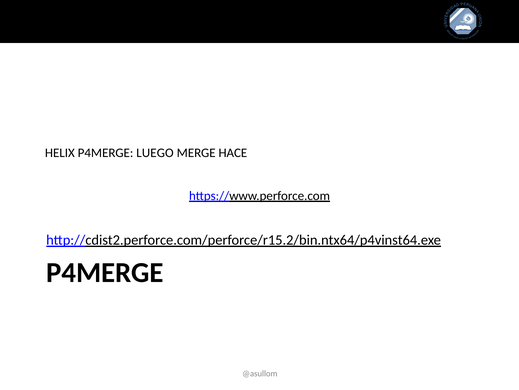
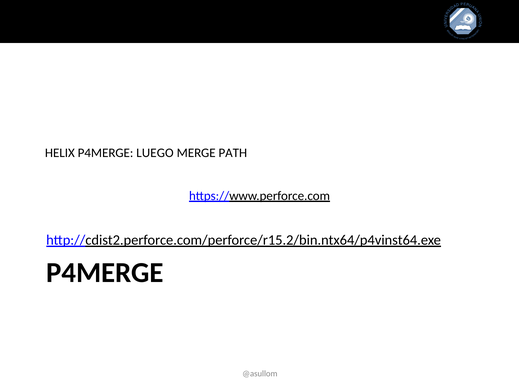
HACE: HACE -> PATH
